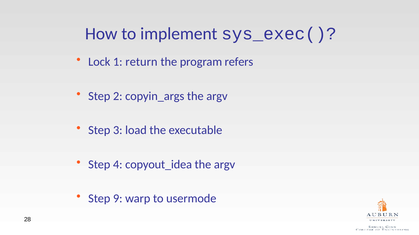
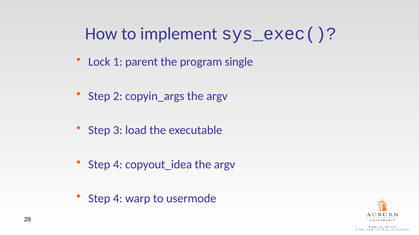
return: return -> parent
refers: refers -> single
9 at (118, 199): 9 -> 4
